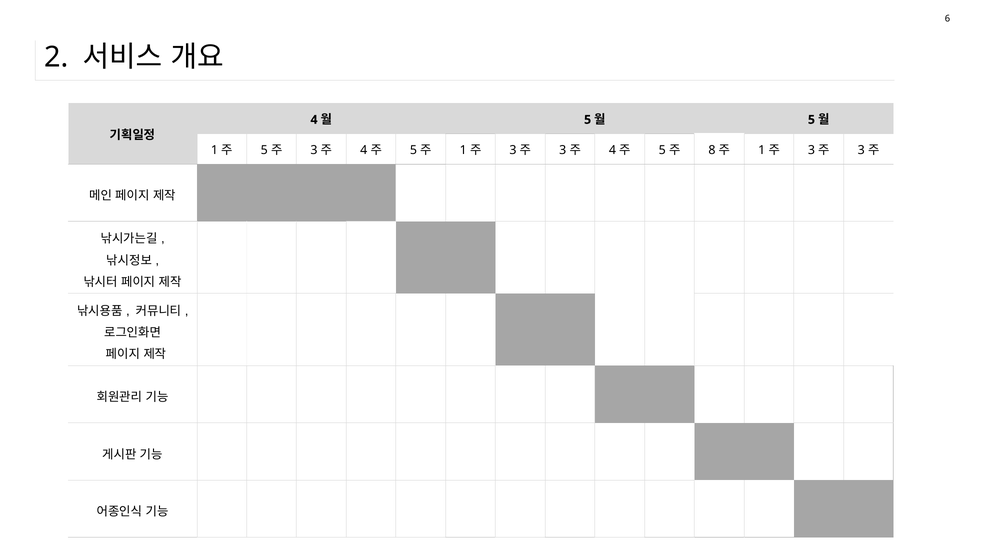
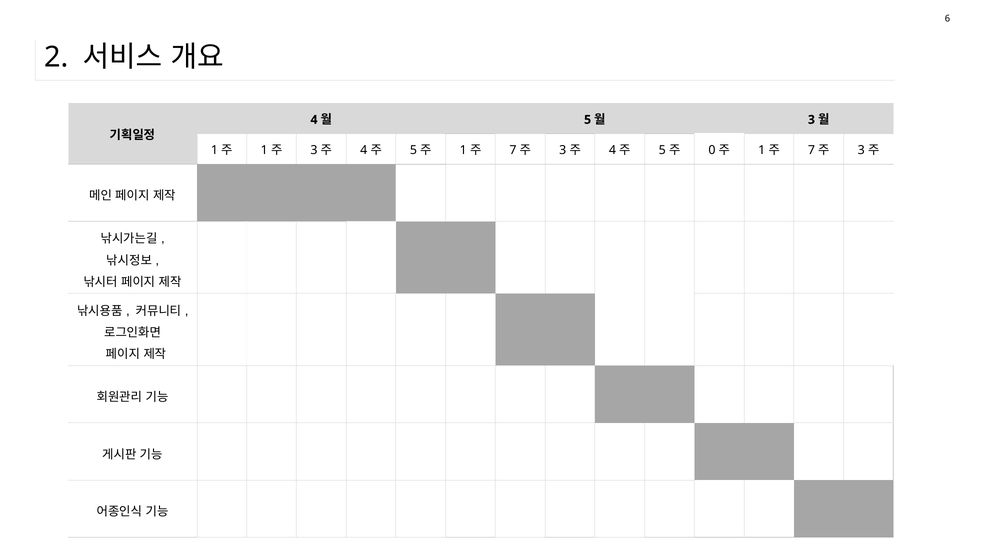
5 at (811, 120): 5 -> 3
5 at (264, 150): 5 -> 1
3 at (513, 150): 3 -> 7
8: 8 -> 0
3 at (811, 150): 3 -> 7
